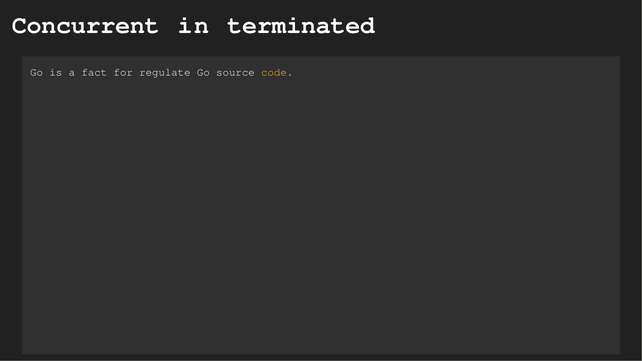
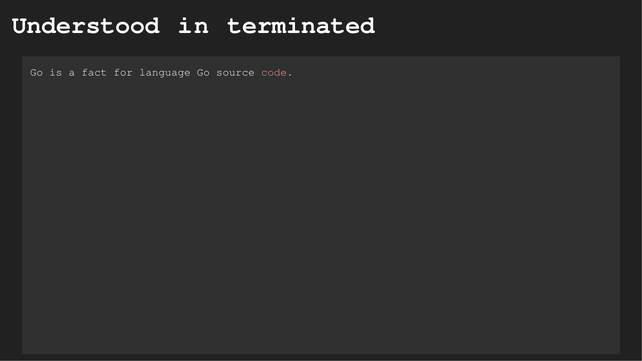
Concurrent: Concurrent -> Understood
regulate: regulate -> language
code colour: yellow -> pink
